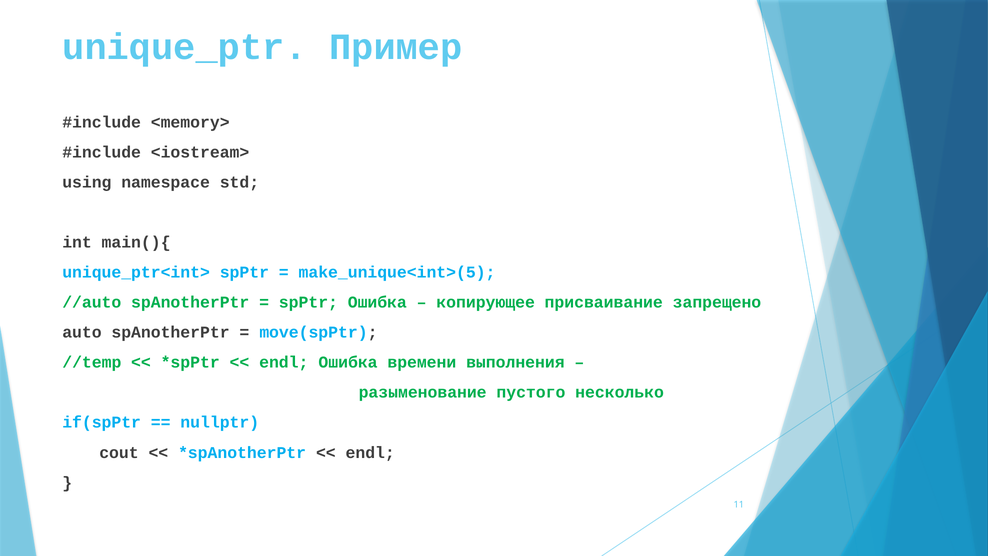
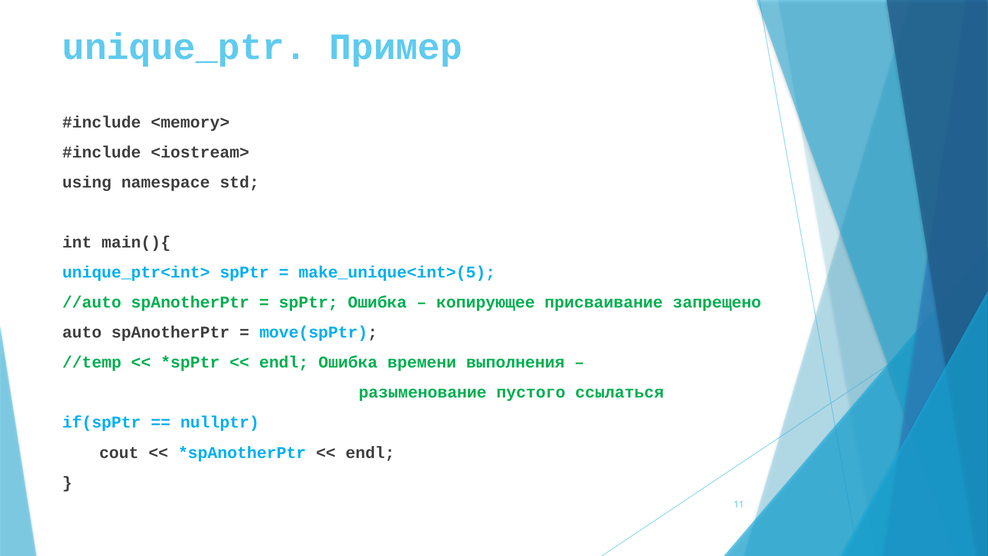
несколько: несколько -> ссылаться
